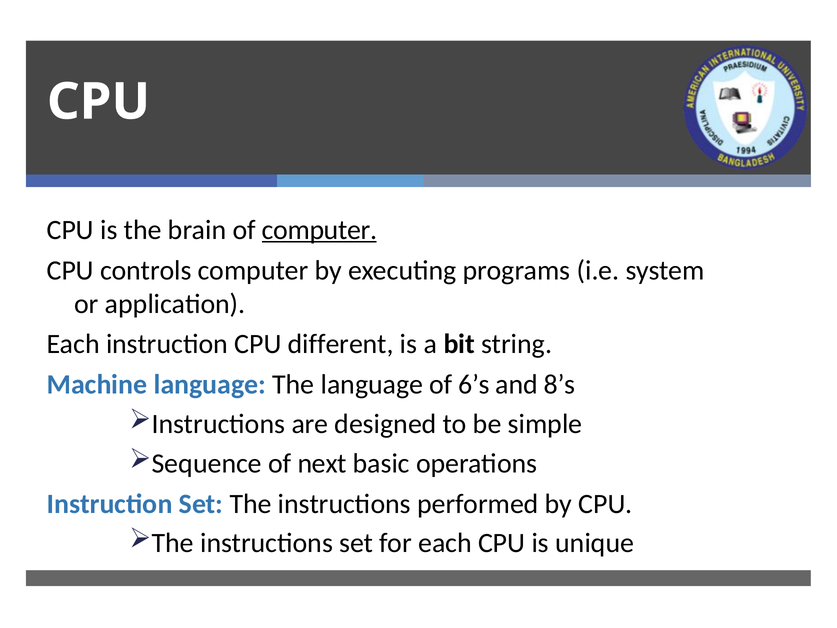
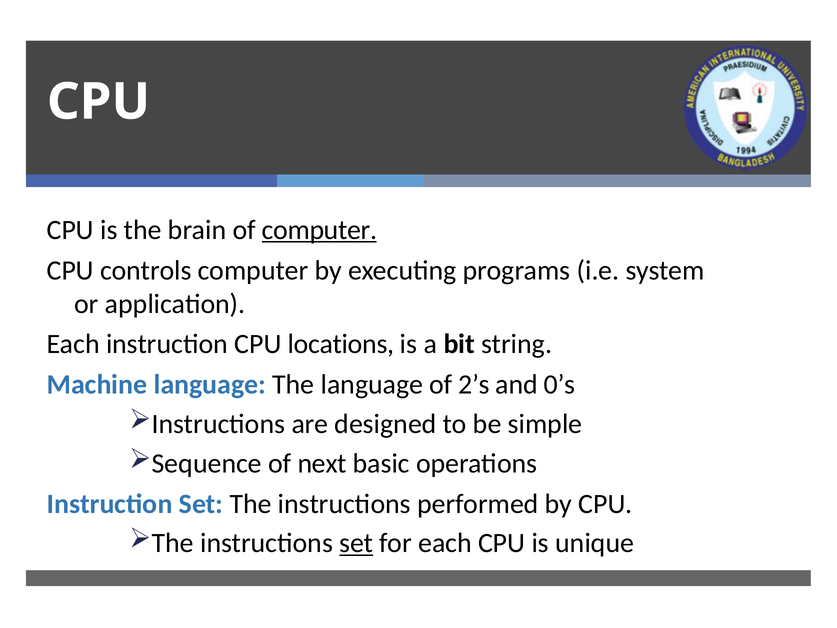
different: different -> locations
6’s: 6’s -> 2’s
8’s: 8’s -> 0’s
set at (356, 543) underline: none -> present
